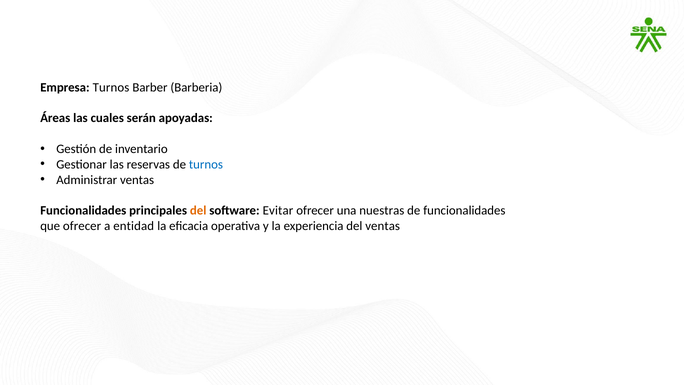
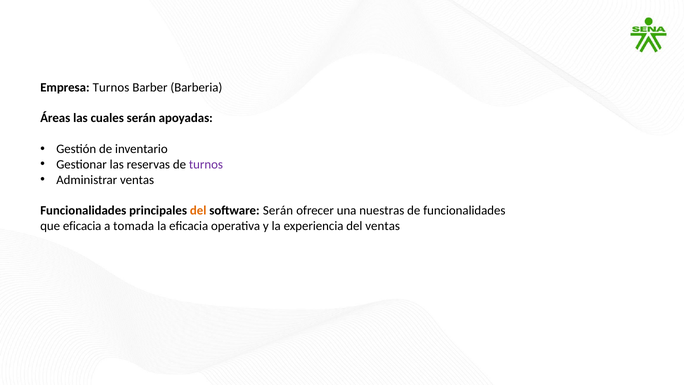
turnos at (206, 164) colour: blue -> purple
software Evitar: Evitar -> Serán
que ofrecer: ofrecer -> eficacia
entidad: entidad -> tomada
